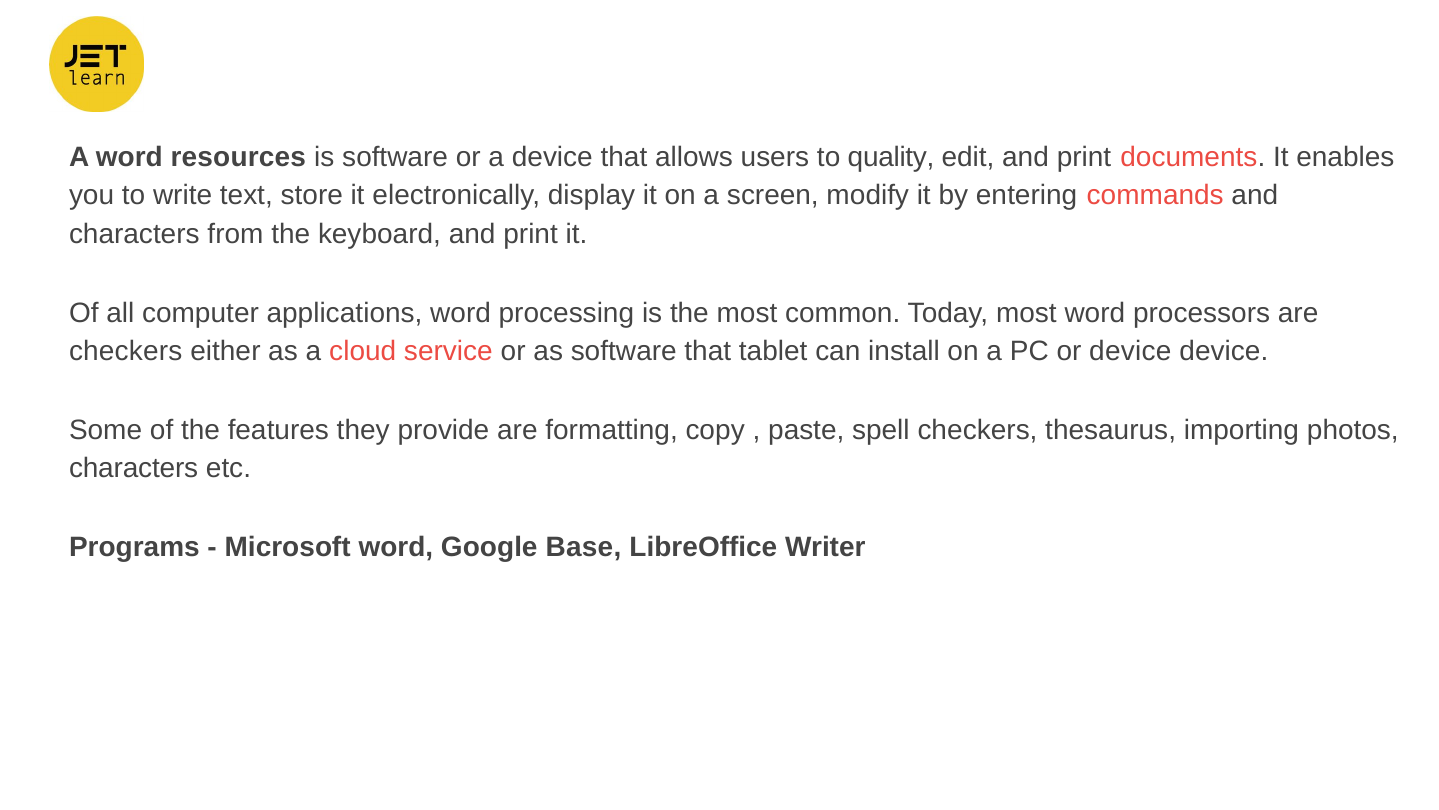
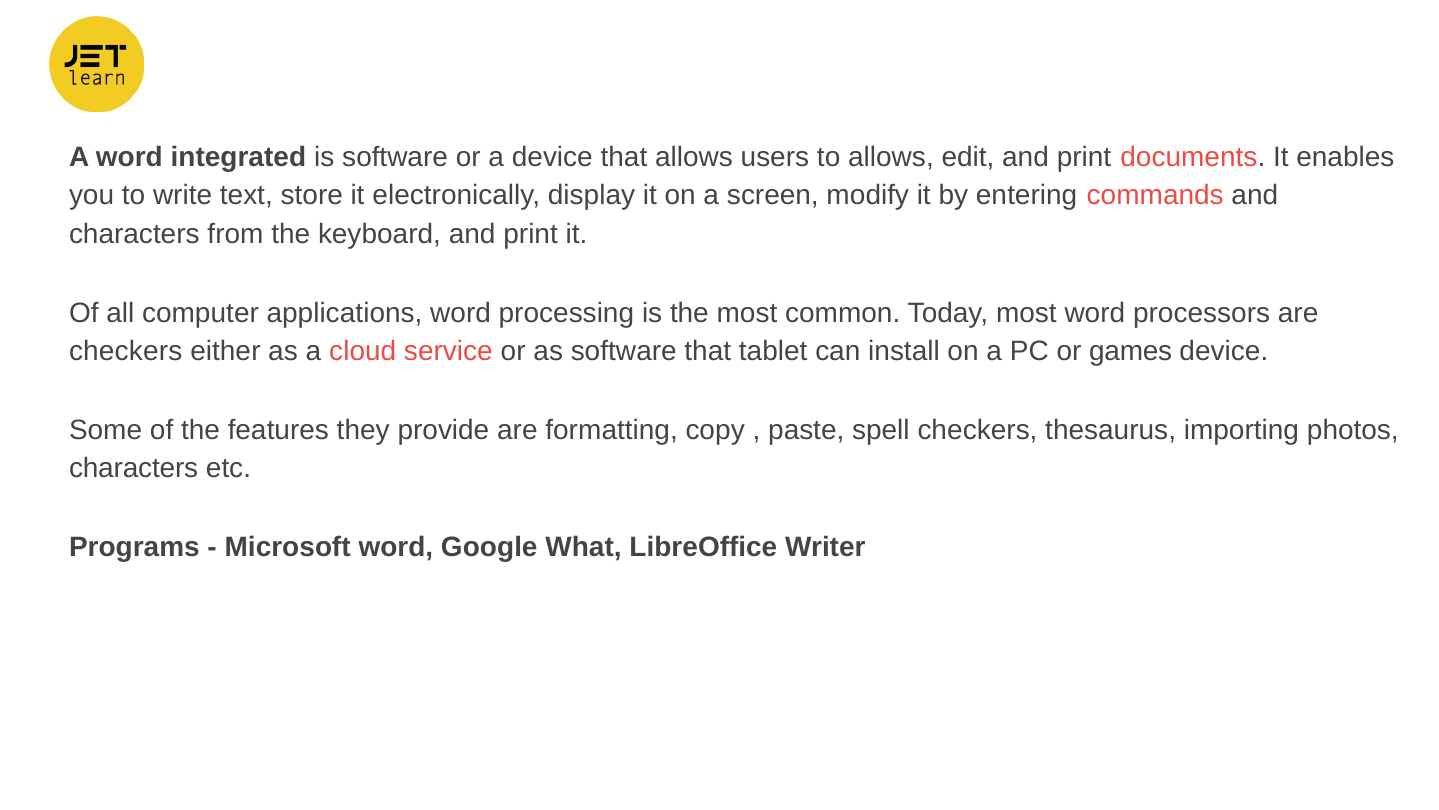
resources: resources -> integrated
to quality: quality -> allows
or device: device -> games
Base: Base -> What
